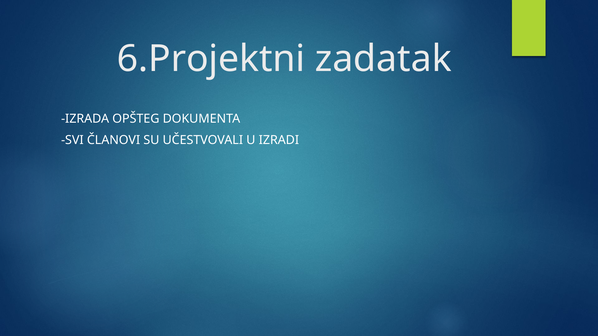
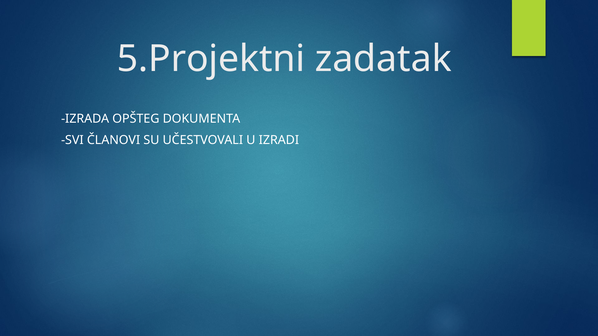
6.Projektni: 6.Projektni -> 5.Projektni
